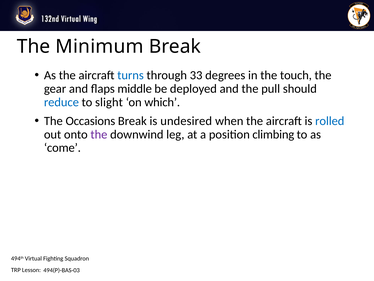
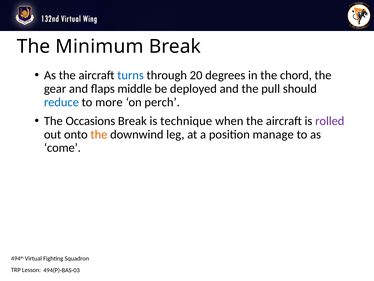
33: 33 -> 20
touch: touch -> chord
slight: slight -> more
which: which -> perch
undesired: undesired -> technique
rolled colour: blue -> purple
the at (99, 134) colour: purple -> orange
climbing: climbing -> manage
